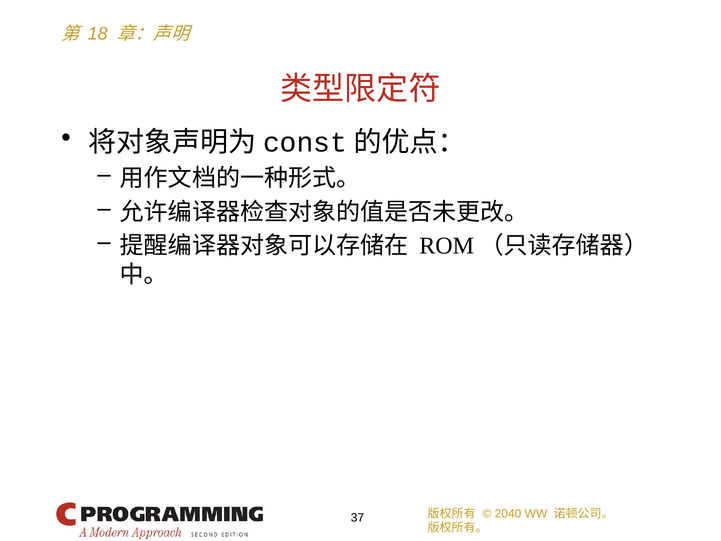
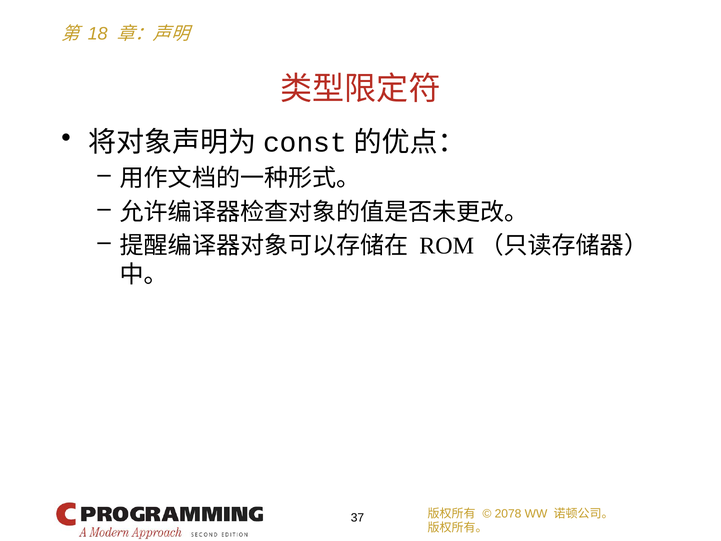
2040: 2040 -> 2078
